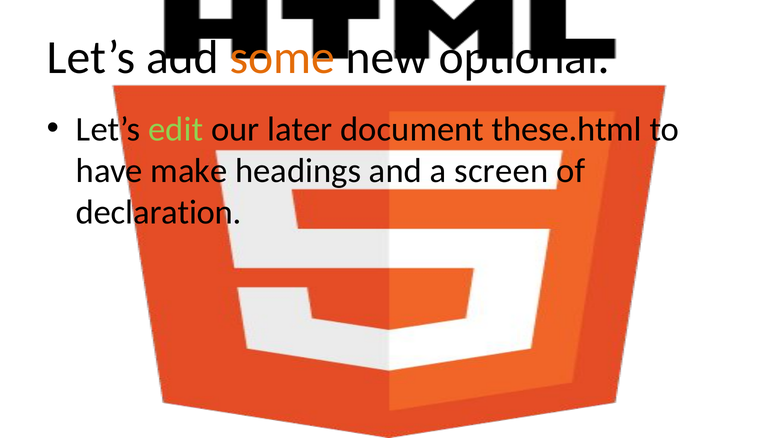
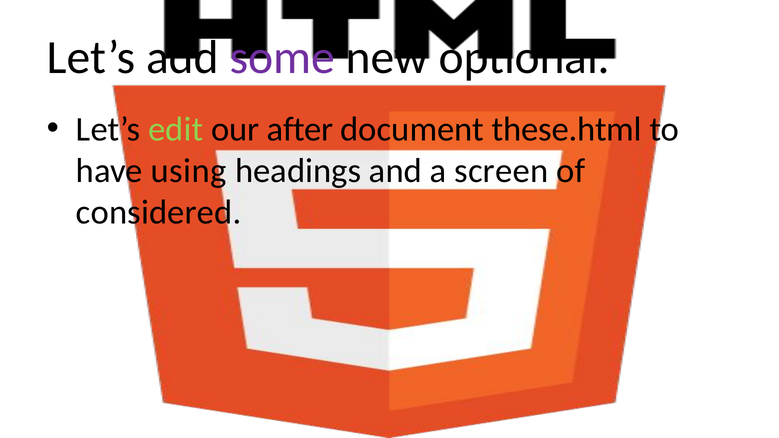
some colour: orange -> purple
later: later -> after
make: make -> using
declaration: declaration -> considered
